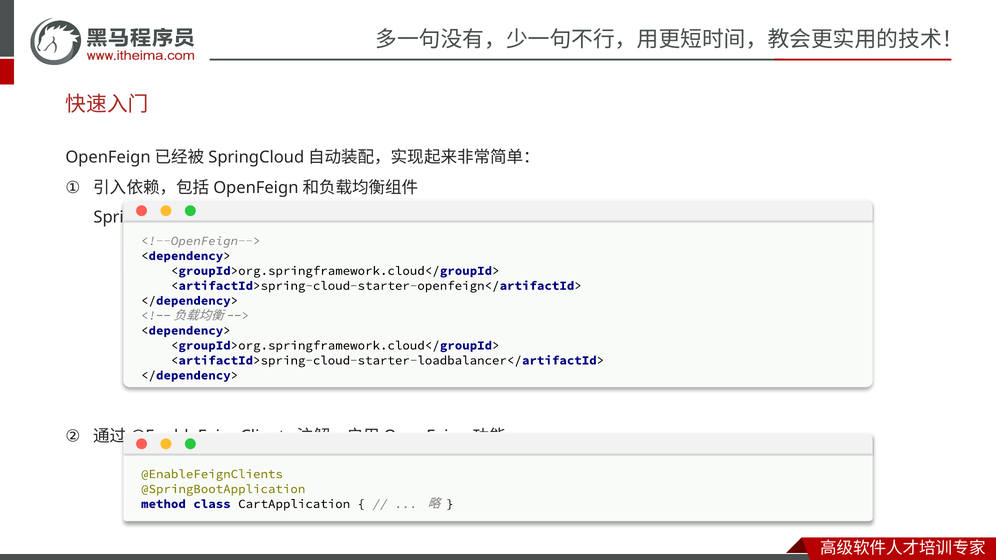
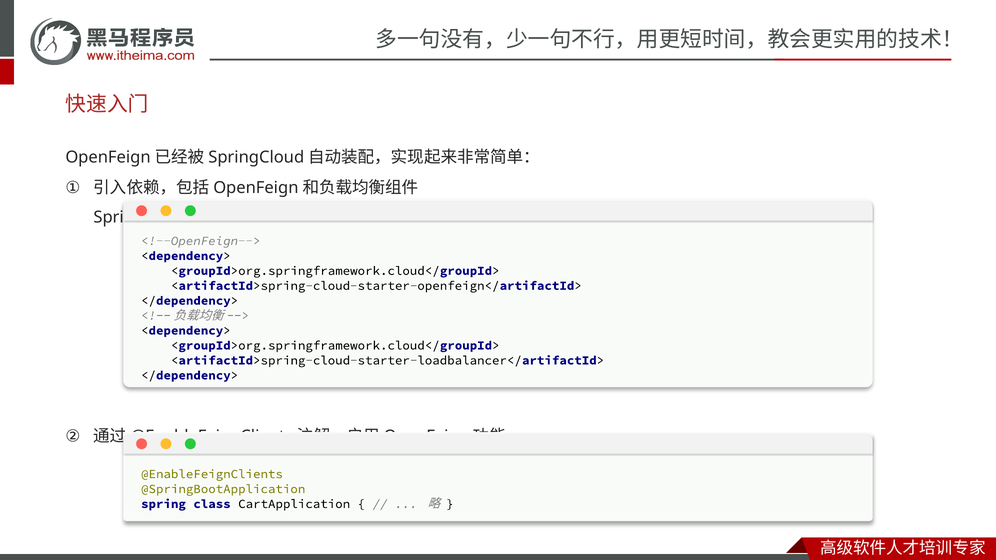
method: method -> spring
